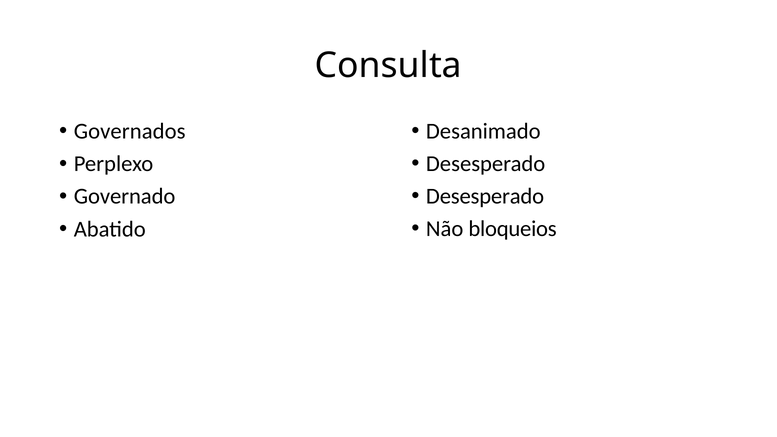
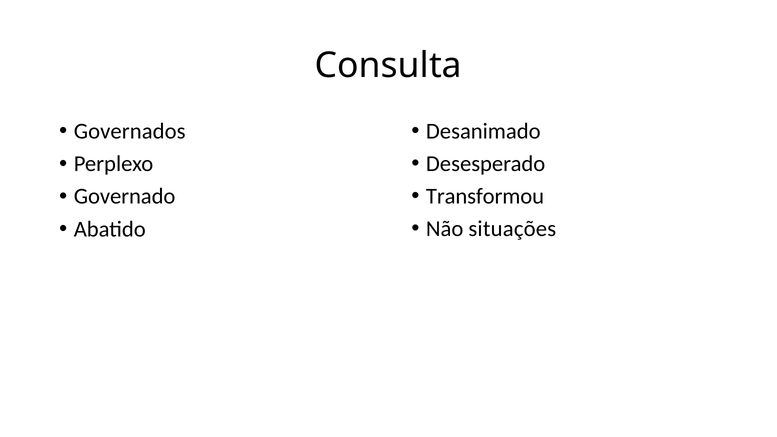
Desesperado at (485, 196): Desesperado -> Transformou
bloqueios: bloqueios -> situações
